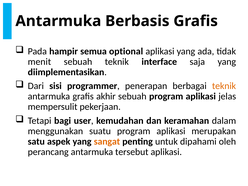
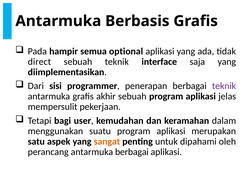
menit: menit -> direct
teknik at (224, 86) colour: orange -> purple
antarmuka tersebut: tersebut -> berbagai
